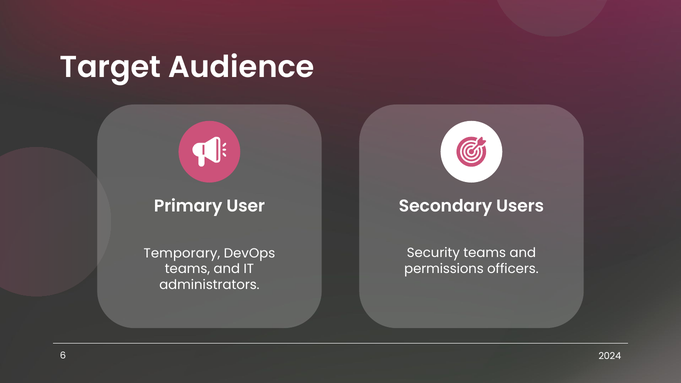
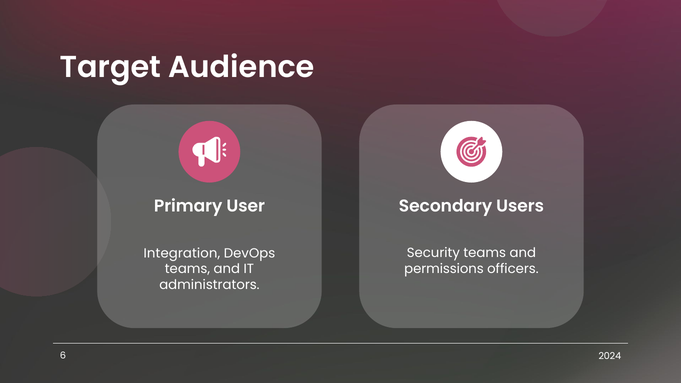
Temporary: Temporary -> Integration
